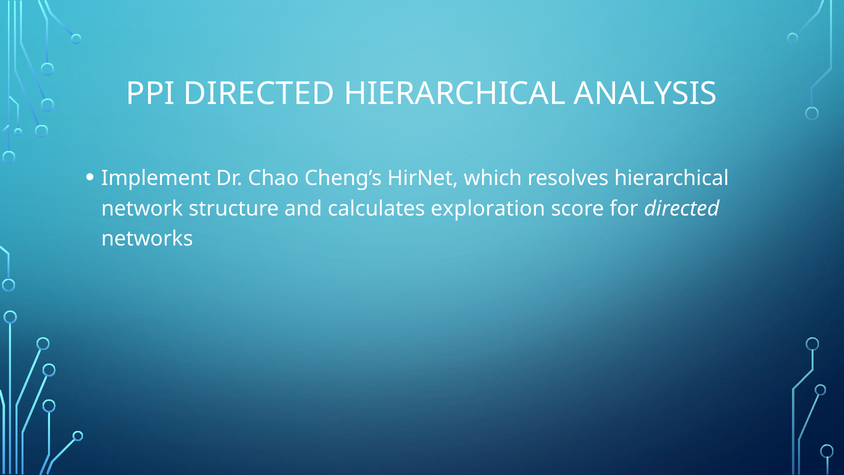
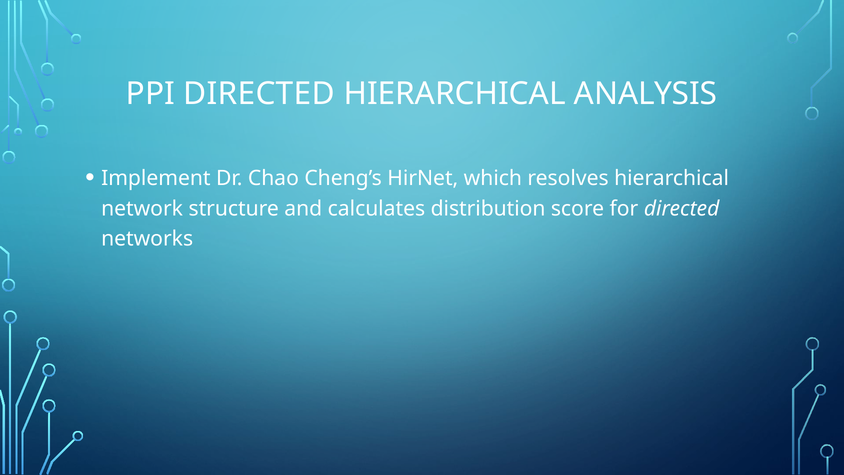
exploration: exploration -> distribution
